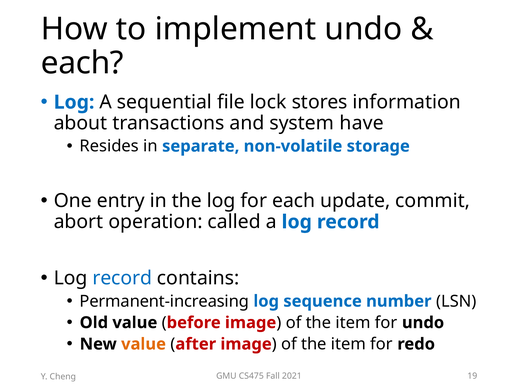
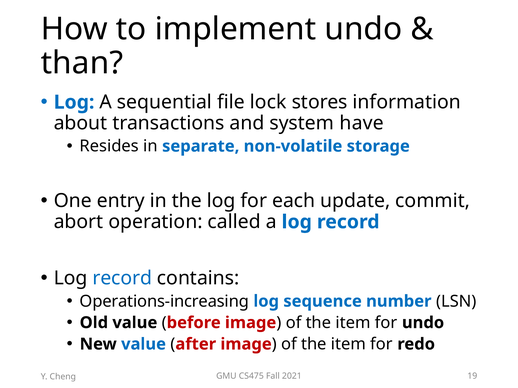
each at (82, 63): each -> than
Permanent-increasing: Permanent-increasing -> Operations-increasing
value at (144, 345) colour: orange -> blue
